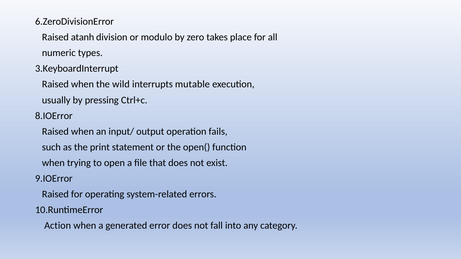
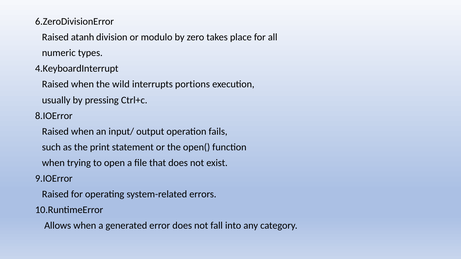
3.KeyboardInterrupt: 3.KeyboardInterrupt -> 4.KeyboardInterrupt
mutable: mutable -> portions
Action: Action -> Allows
